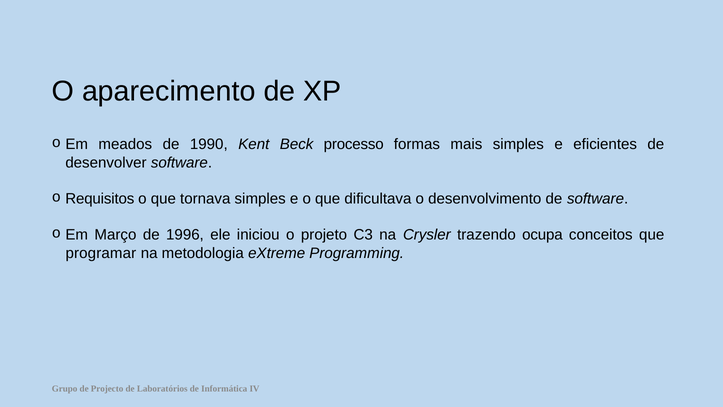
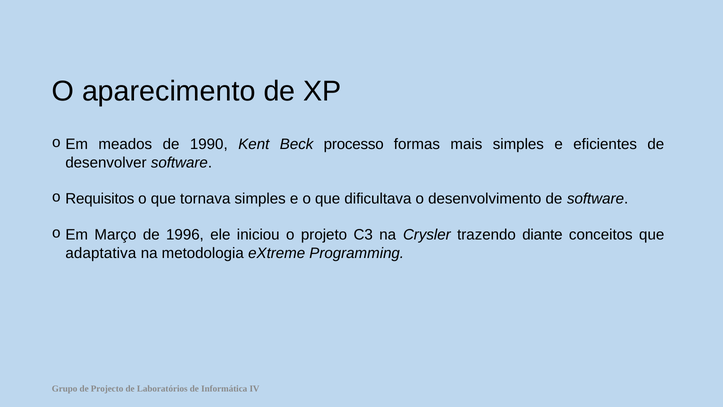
ocupa: ocupa -> diante
programar: programar -> adaptativa
